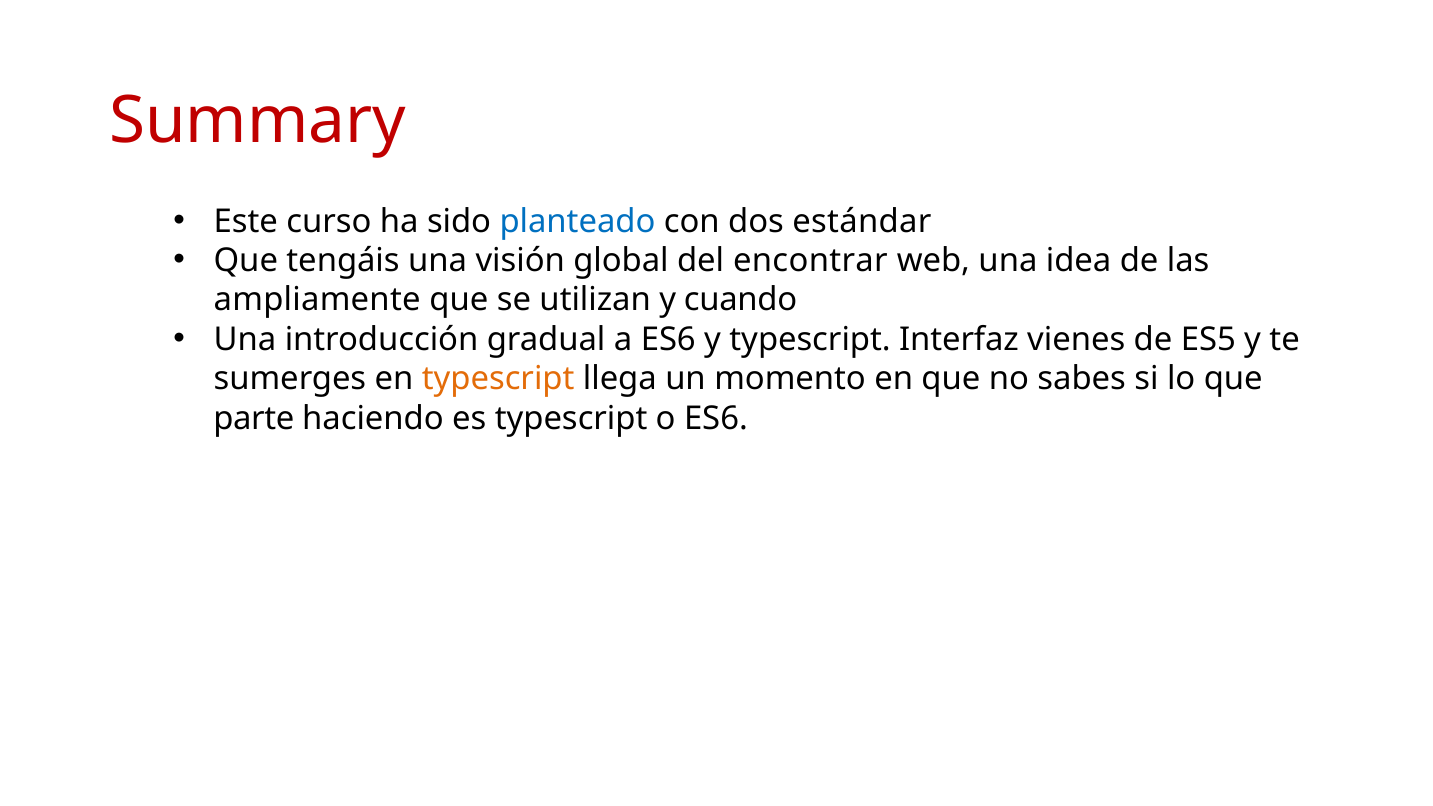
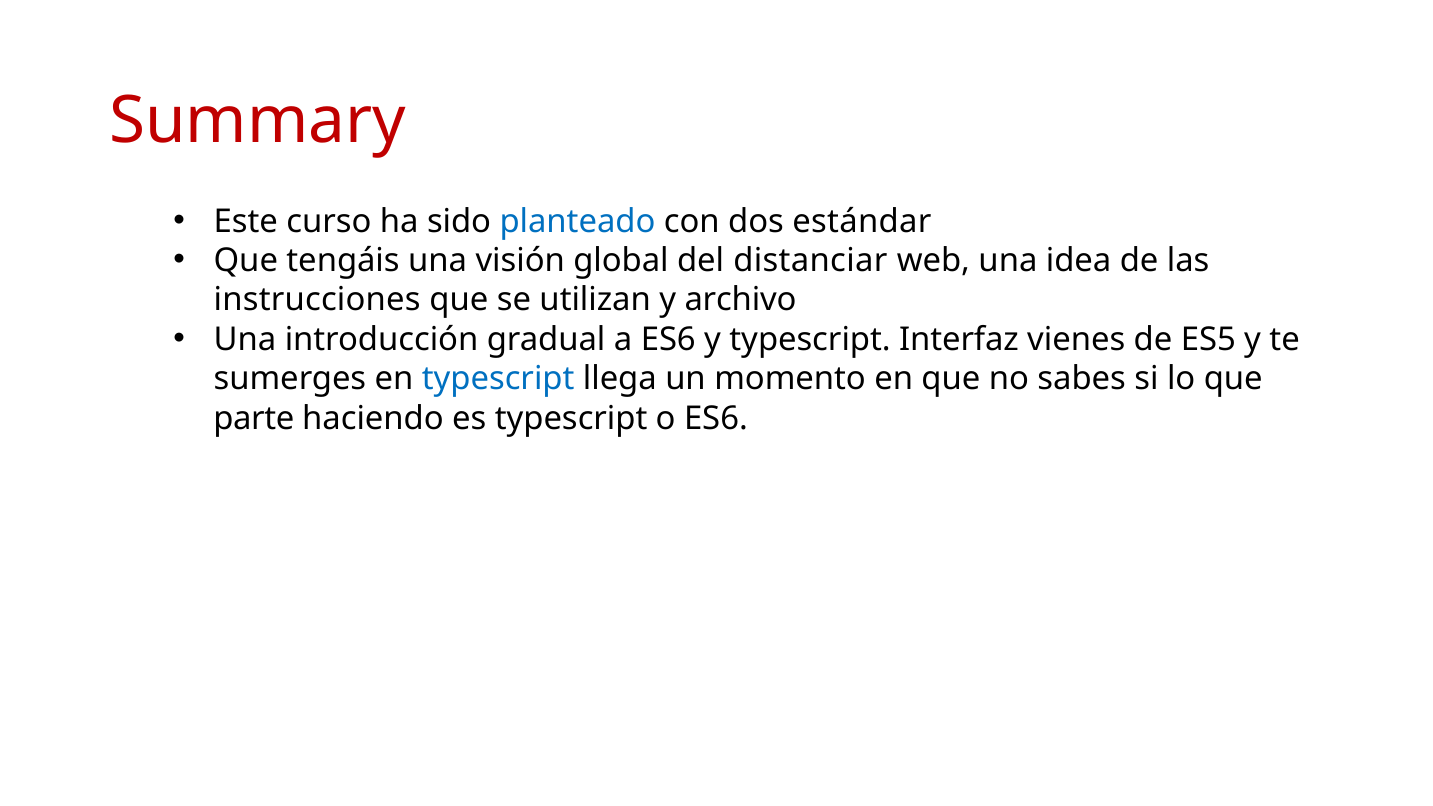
encontrar: encontrar -> distanciar
ampliamente: ampliamente -> instrucciones
cuando: cuando -> archivo
typescript at (498, 379) colour: orange -> blue
